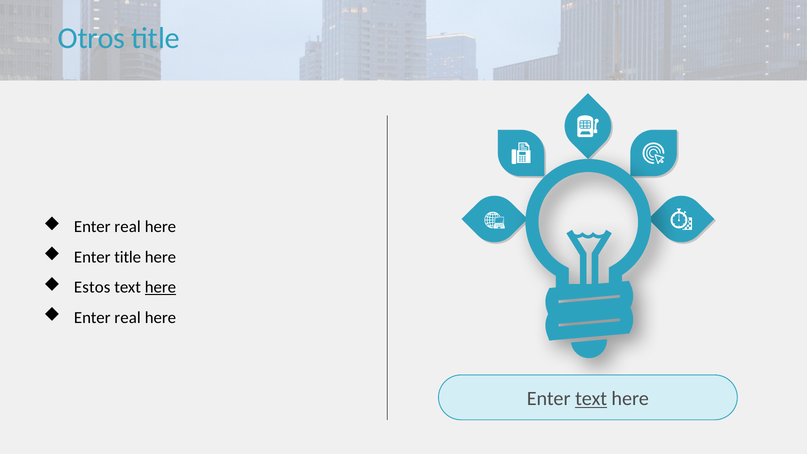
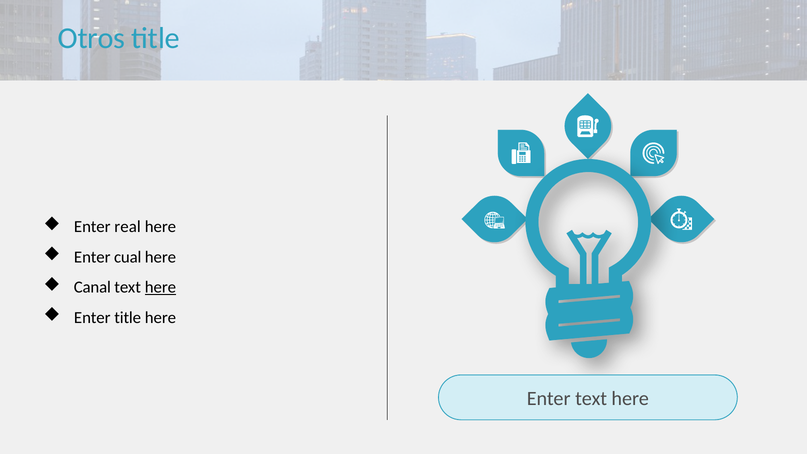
Enter title: title -> cual
Estos: Estos -> Canal
real at (128, 318): real -> title
text at (591, 399) underline: present -> none
